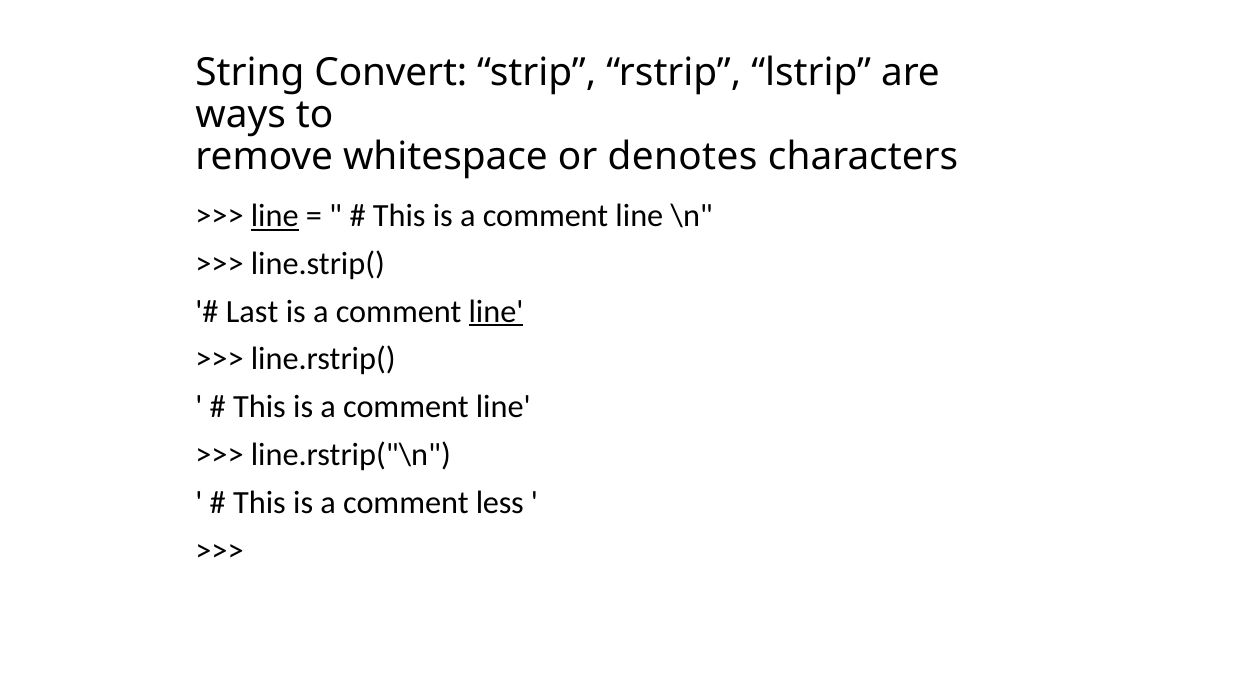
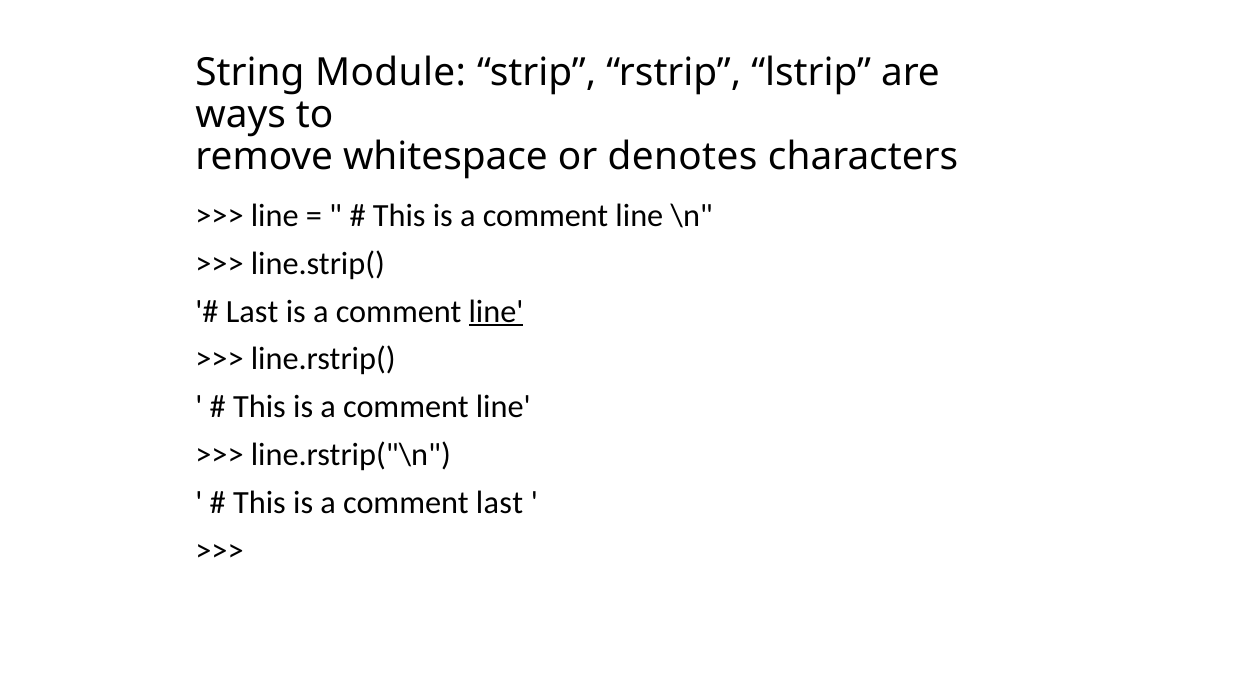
Convert: Convert -> Module
line at (275, 216) underline: present -> none
comment less: less -> last
